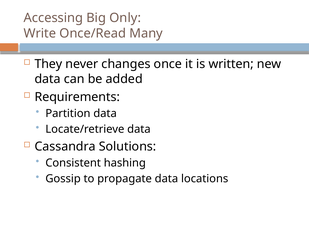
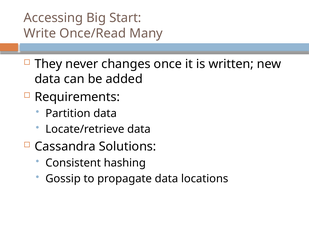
Only: Only -> Start
